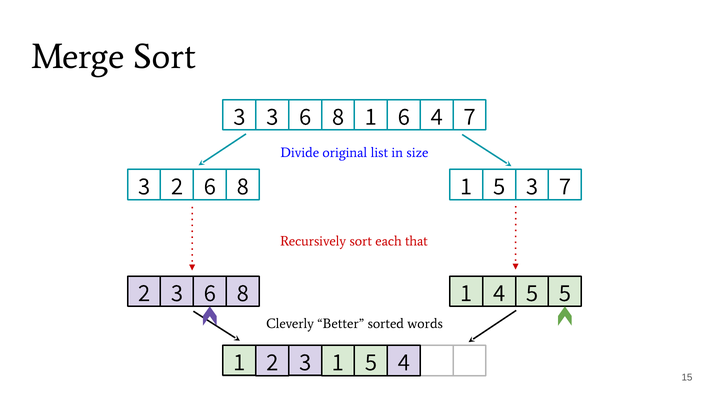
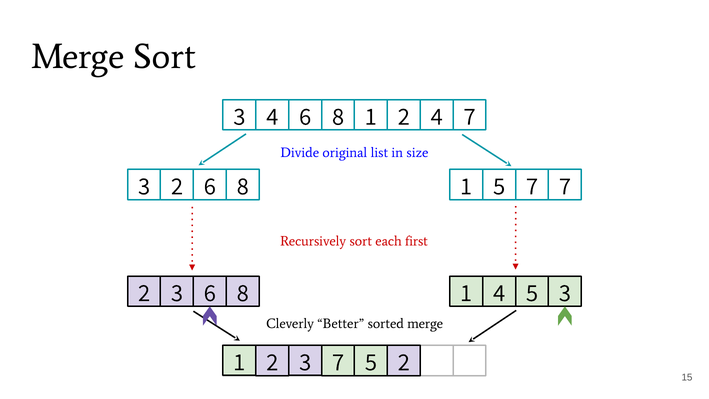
3 3: 3 -> 4
8 1 6: 6 -> 2
5 3: 3 -> 7
that: that -> first
5 5: 5 -> 3
sorted words: words -> merge
3 1: 1 -> 7
5 4: 4 -> 2
